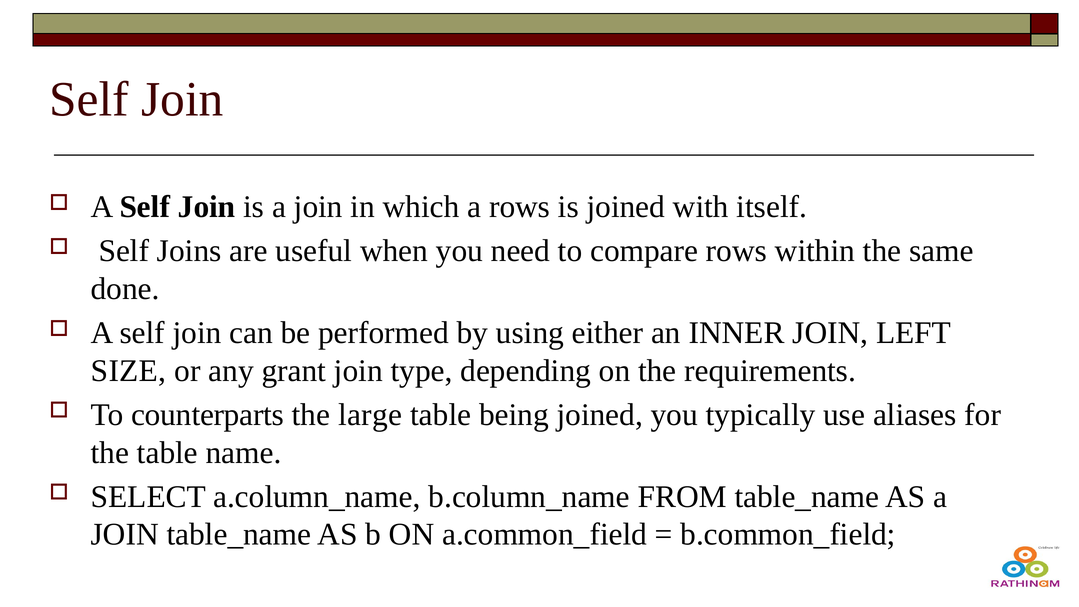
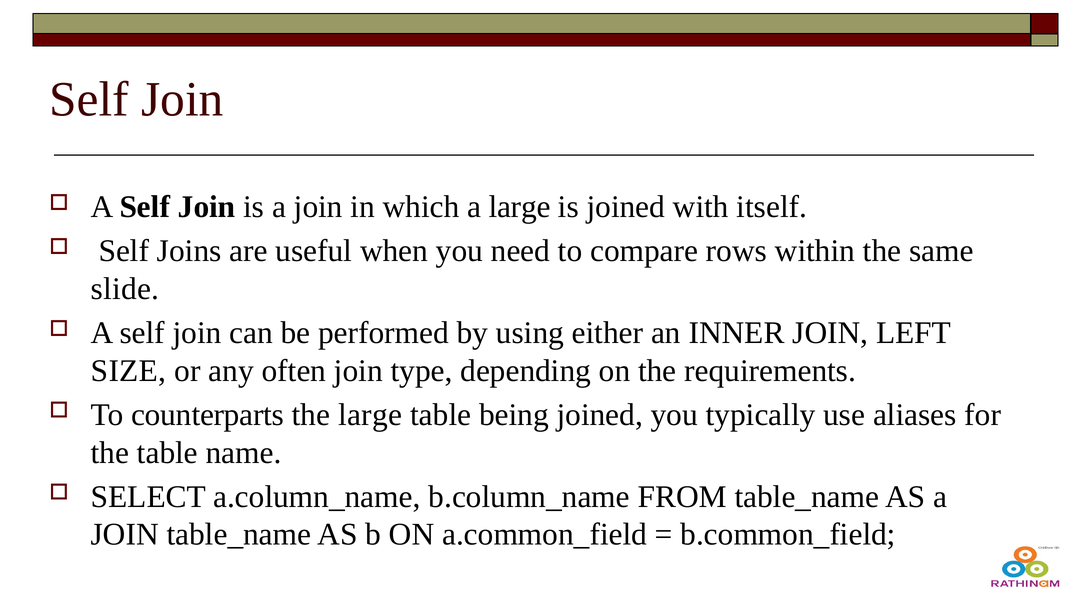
a rows: rows -> large
done: done -> slide
grant: grant -> often
